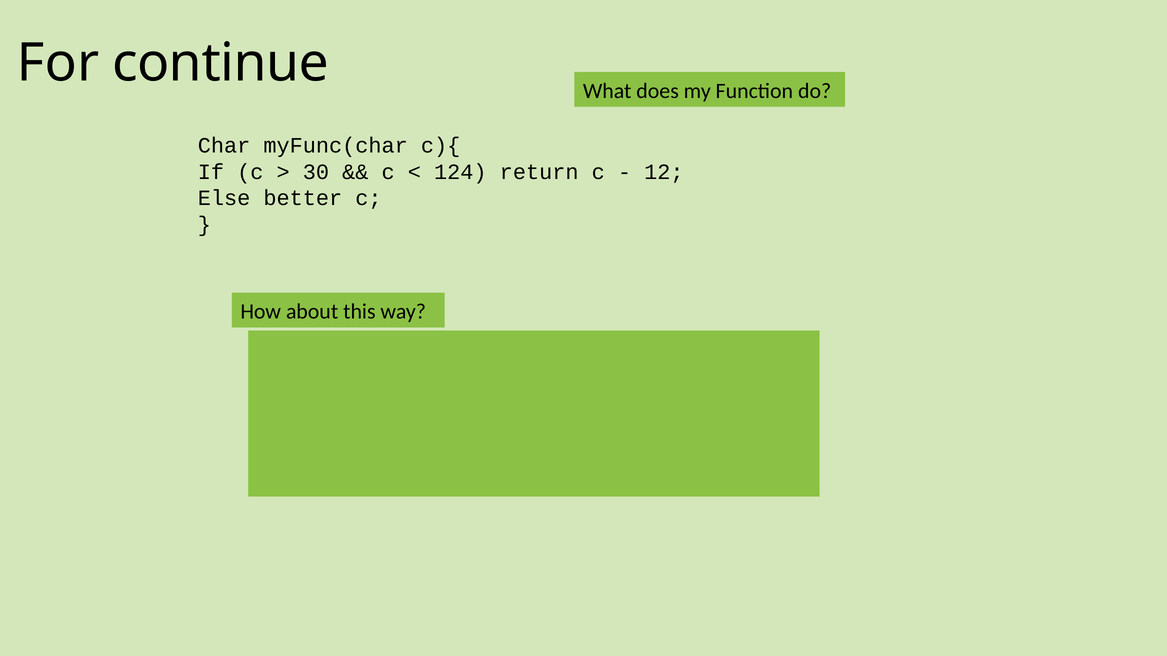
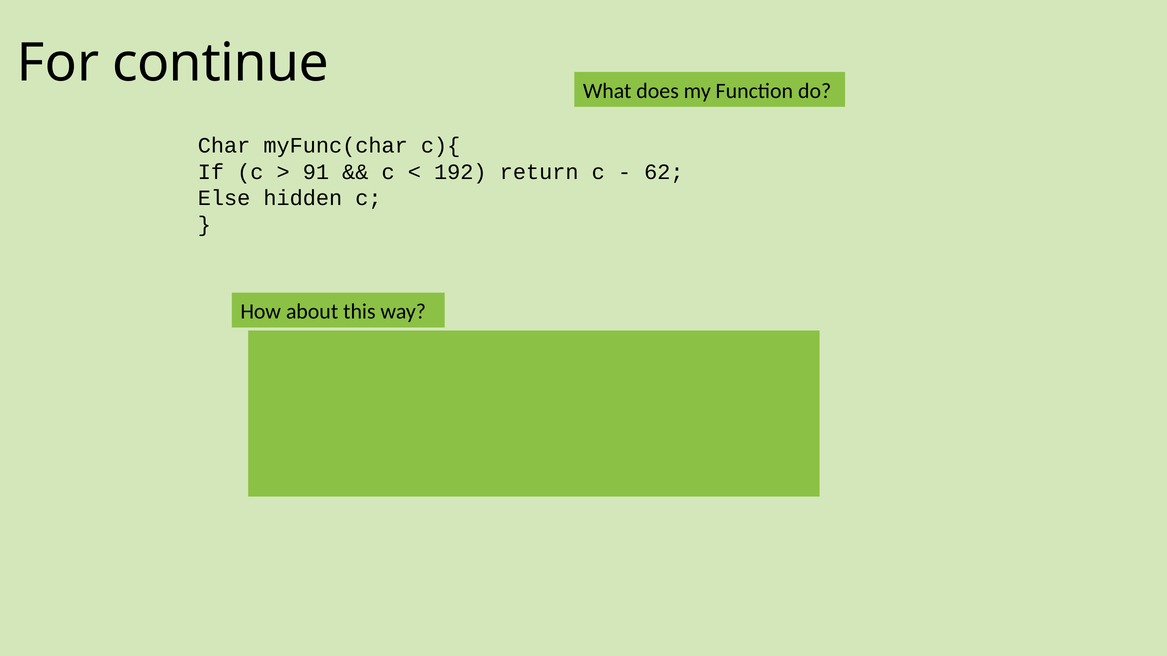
30: 30 -> 91
124: 124 -> 192
12: 12 -> 62
better: better -> hidden
